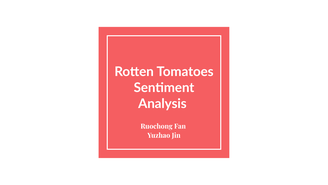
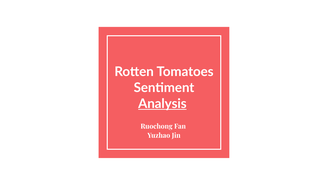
Analysis underline: none -> present
